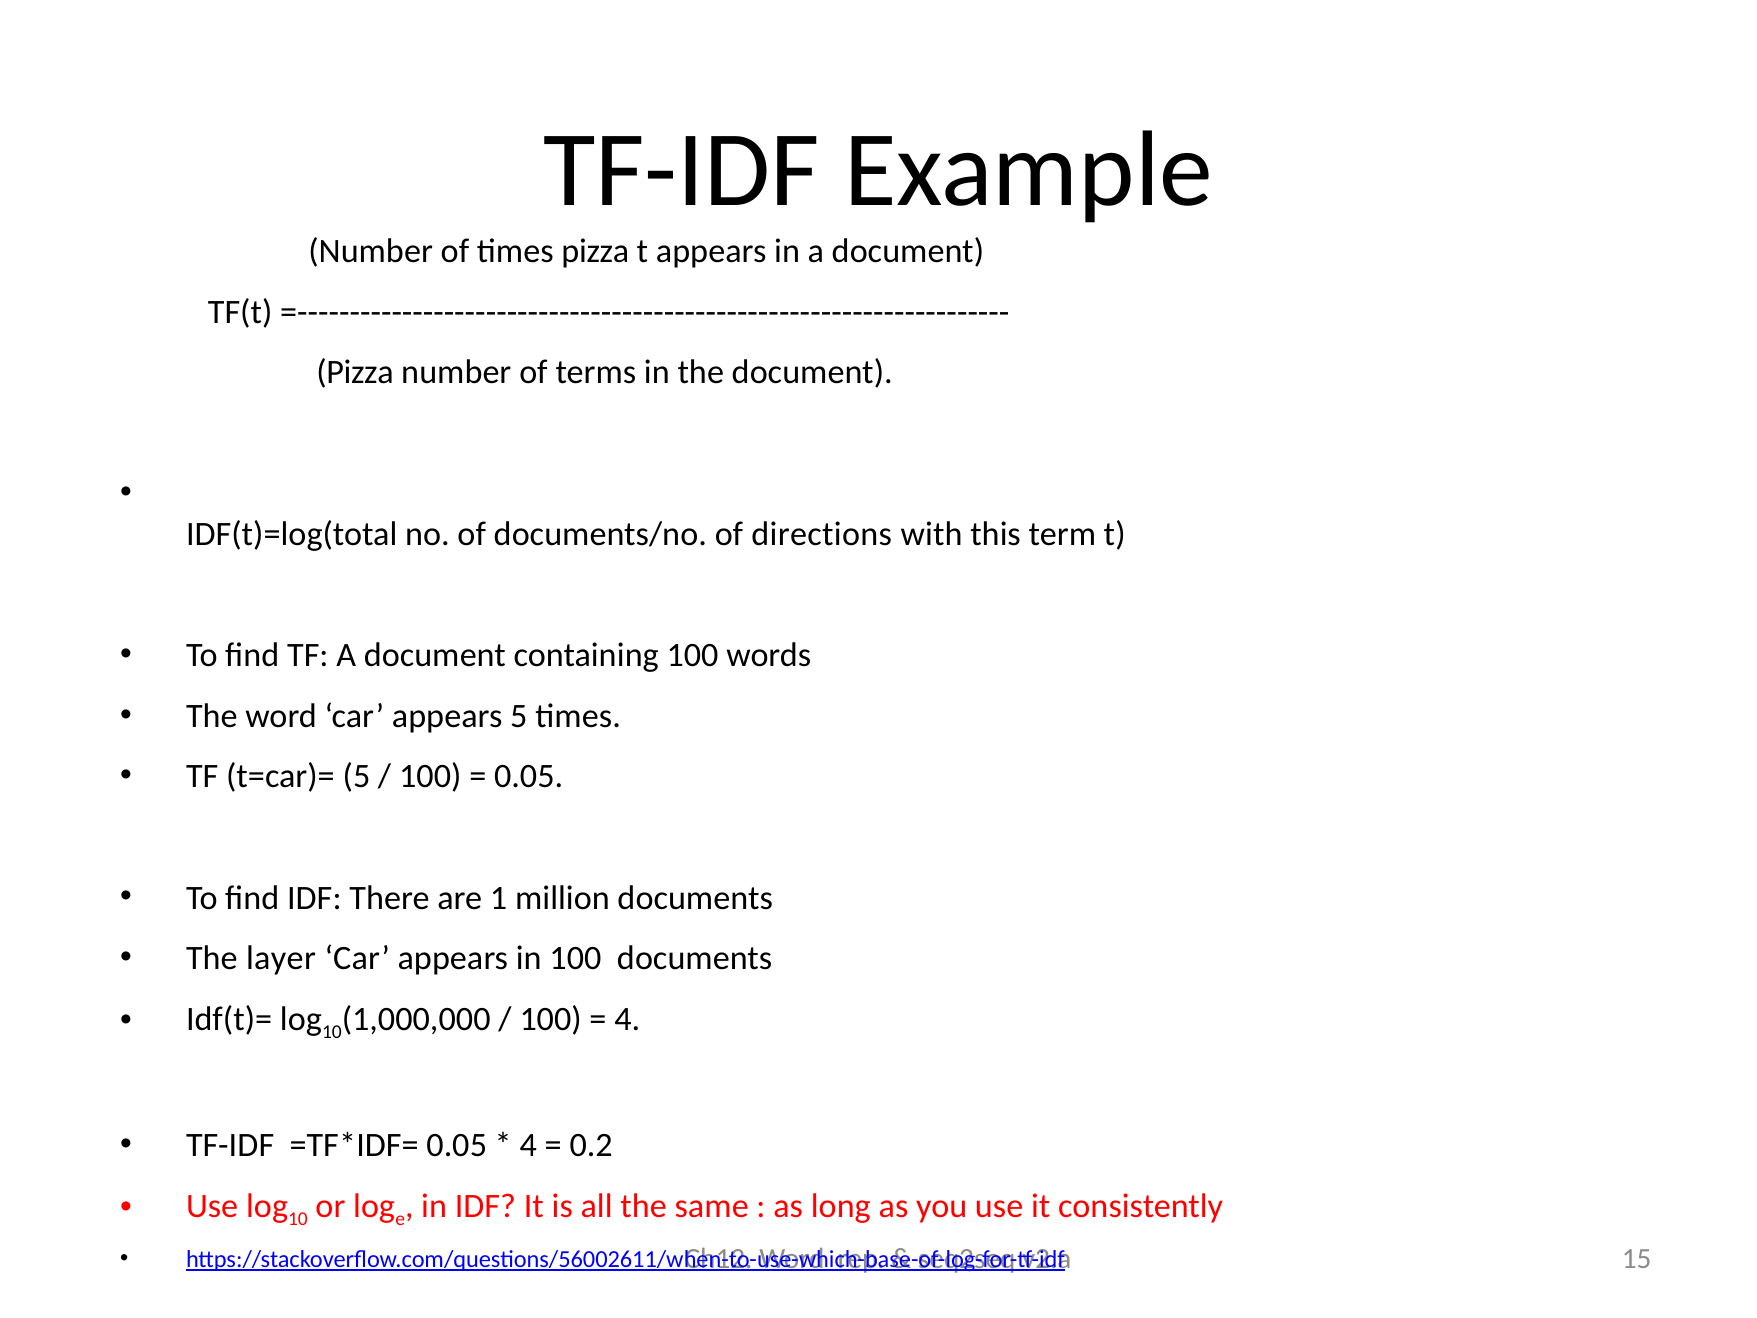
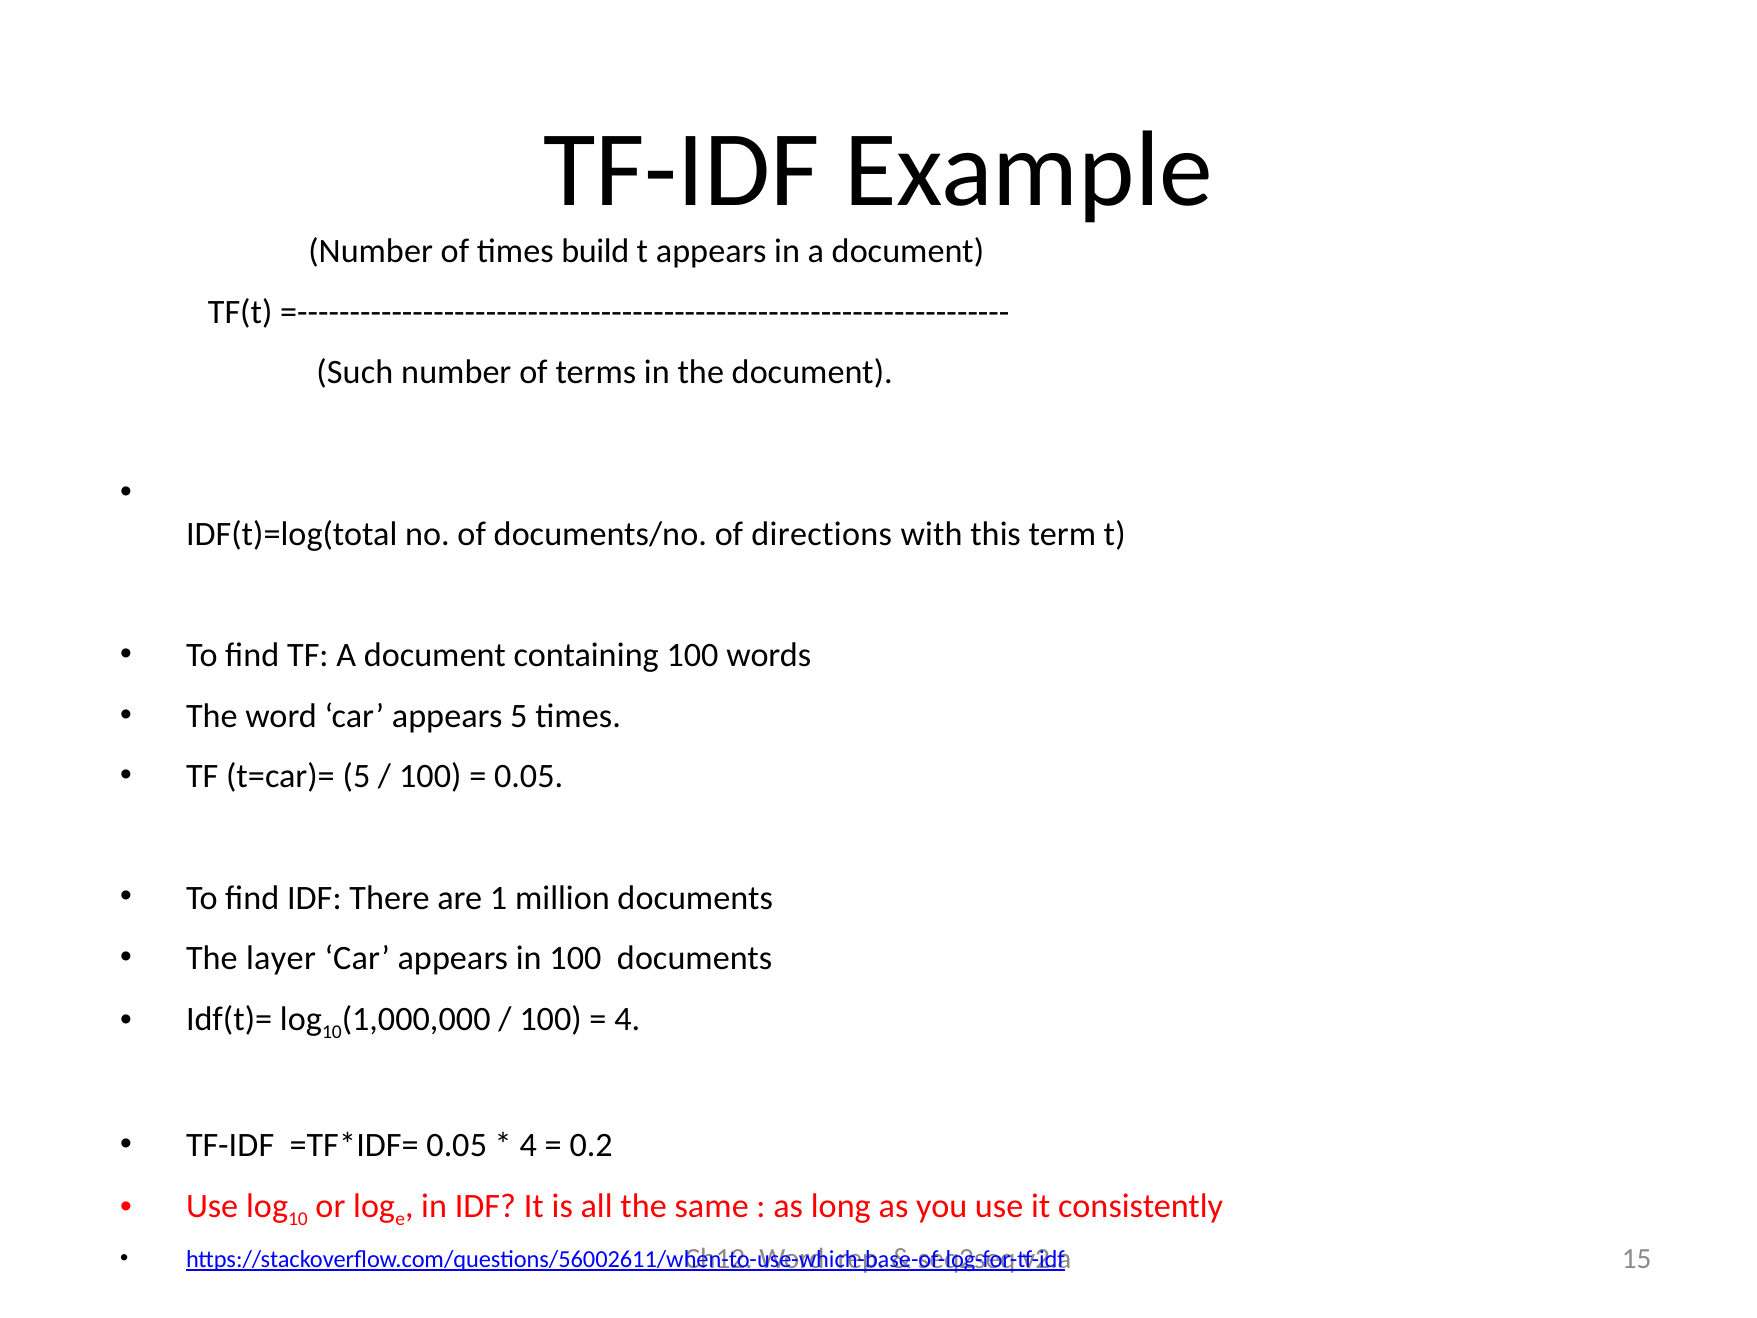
times pizza: pizza -> build
Pizza at (355, 372): Pizza -> Such
